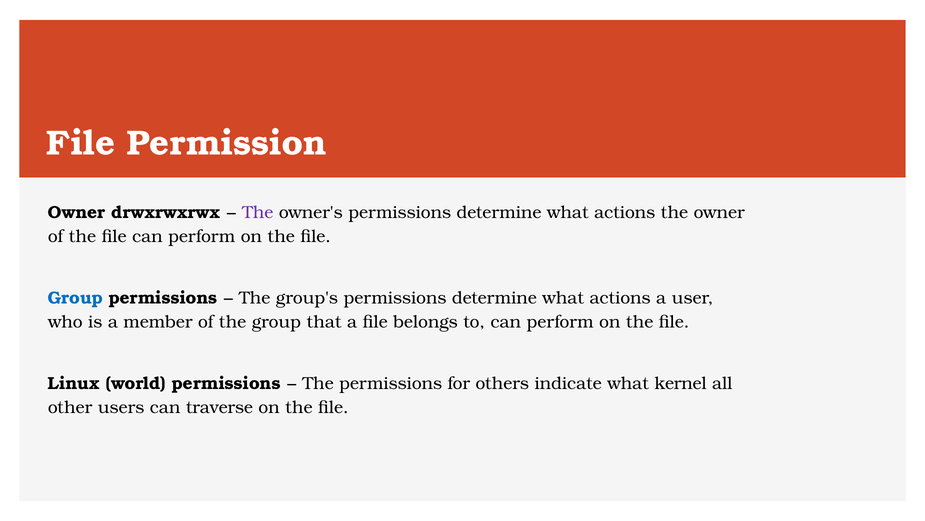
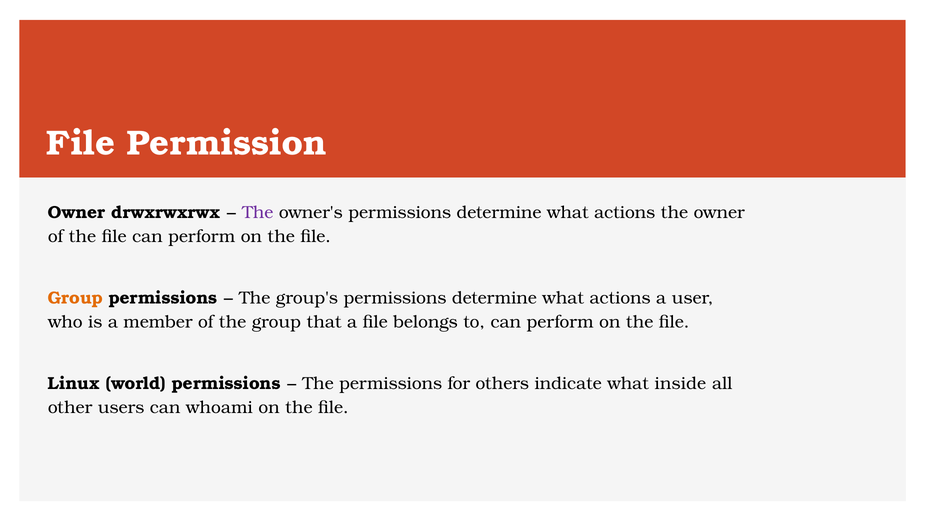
Group at (75, 298) colour: blue -> orange
kernel: kernel -> inside
traverse: traverse -> whoami
